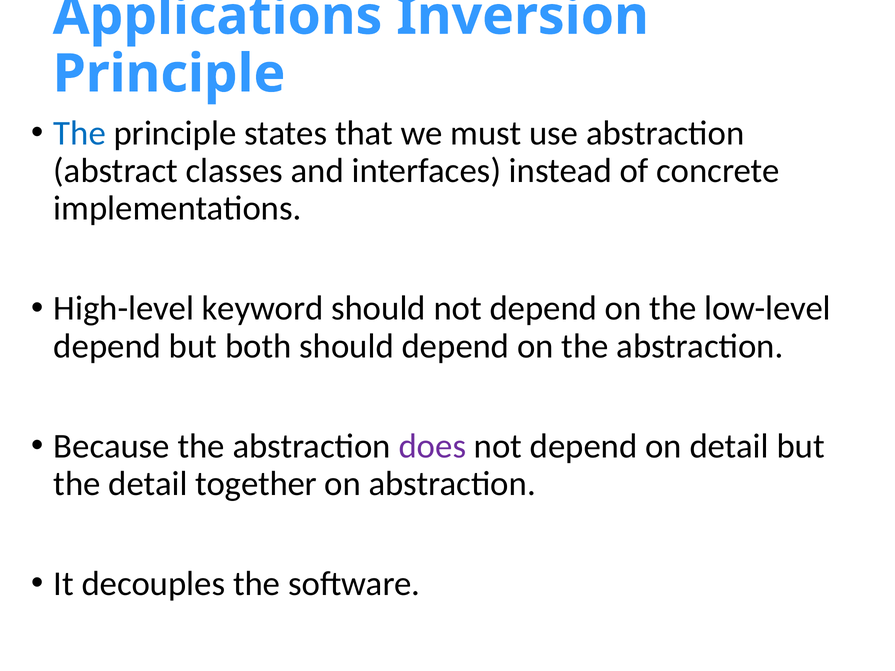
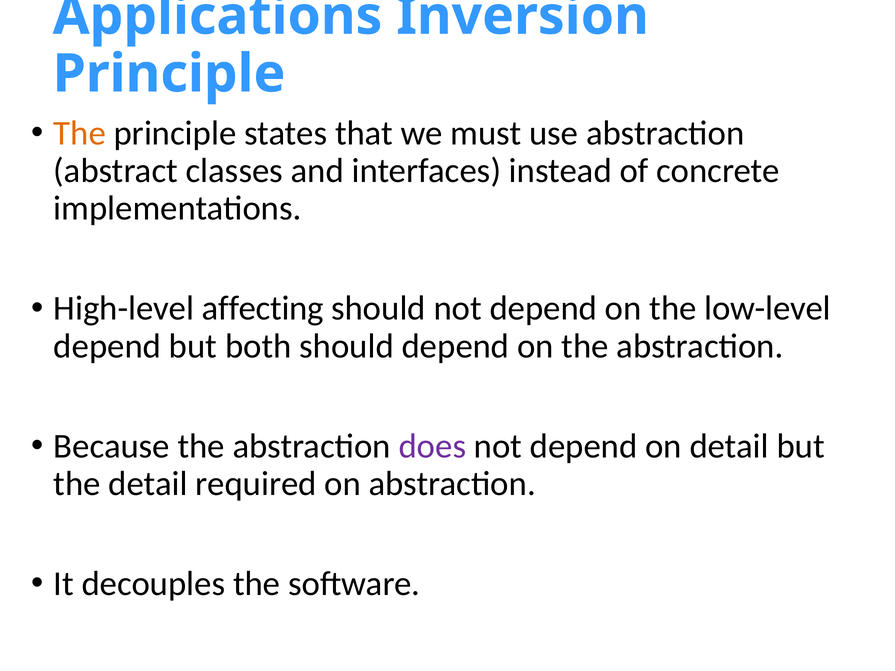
The at (80, 133) colour: blue -> orange
keyword: keyword -> affecting
together: together -> required
